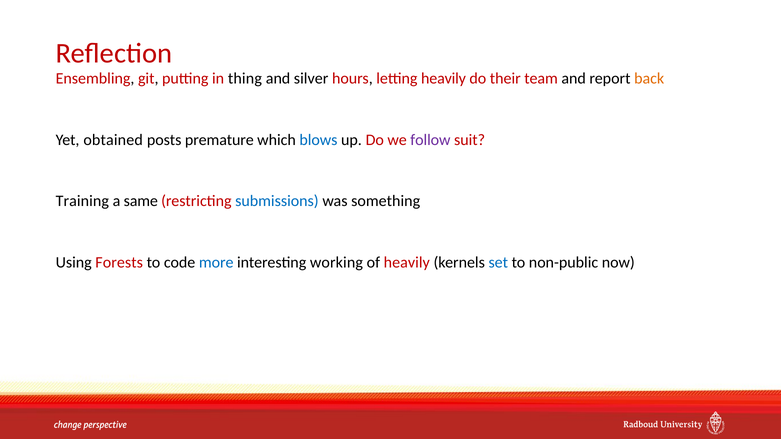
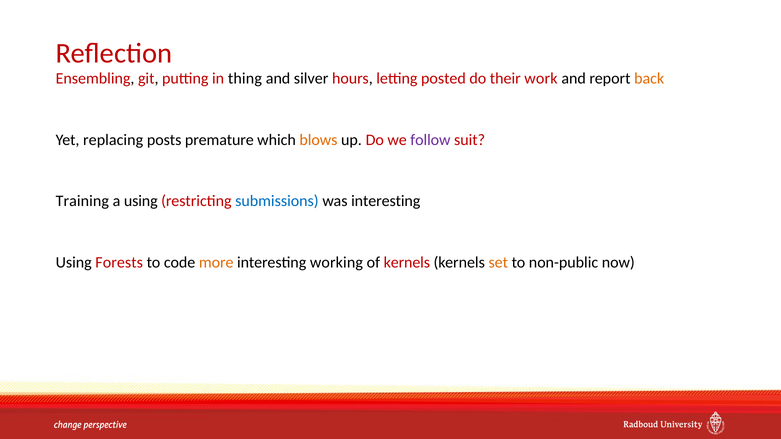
letting heavily: heavily -> posted
team: team -> work
obtained: obtained -> replacing
blows colour: blue -> orange
a same: same -> using
was something: something -> interesting
more colour: blue -> orange
of heavily: heavily -> kernels
set colour: blue -> orange
